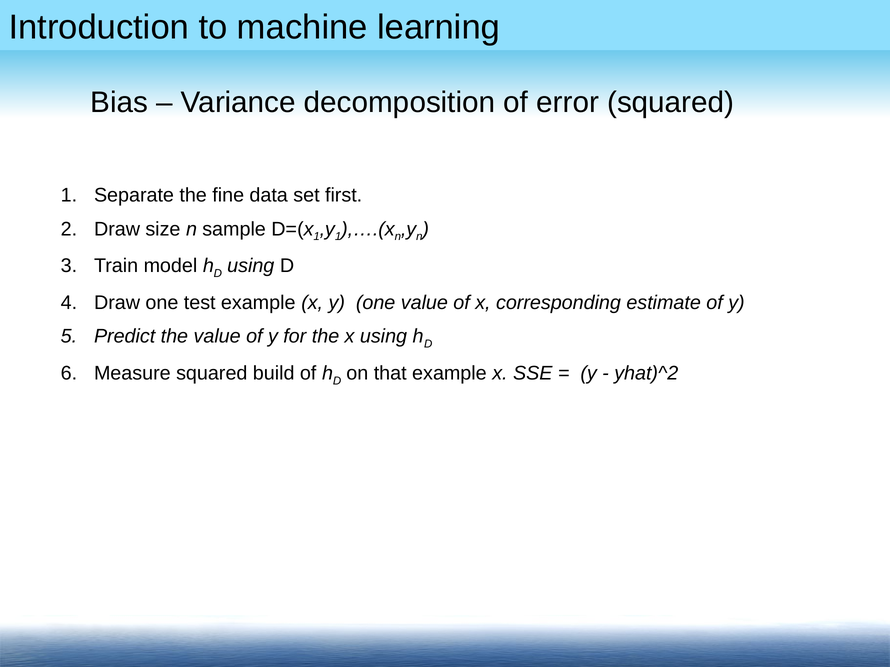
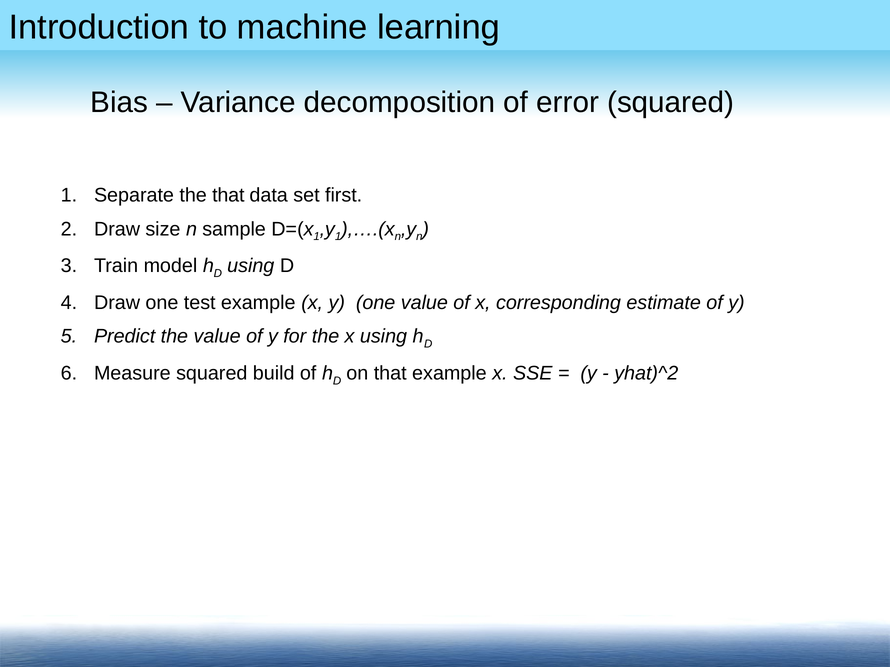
the fine: fine -> that
